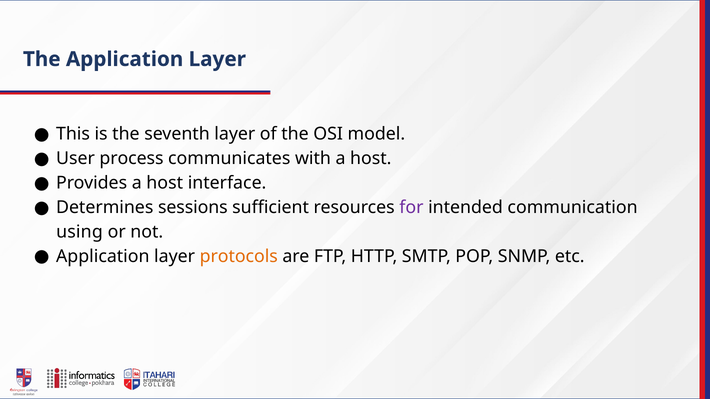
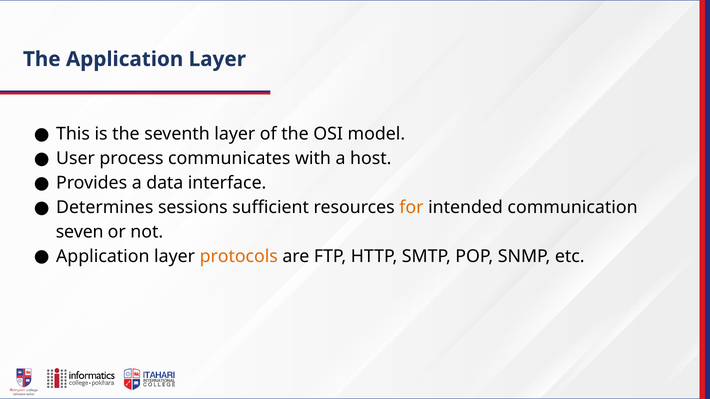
Provides a host: host -> data
for colour: purple -> orange
using: using -> seven
